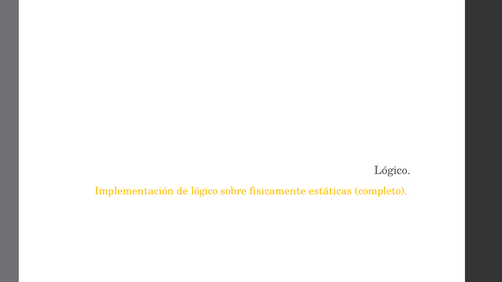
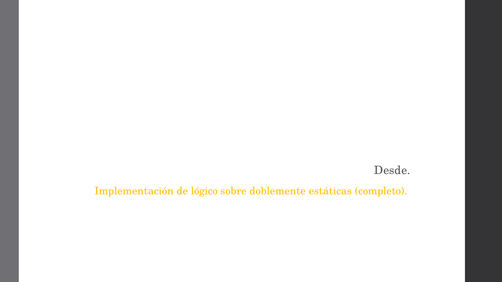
Lógico at (392, 171): Lógico -> Desde
fisicamente: fisicamente -> doblemente
